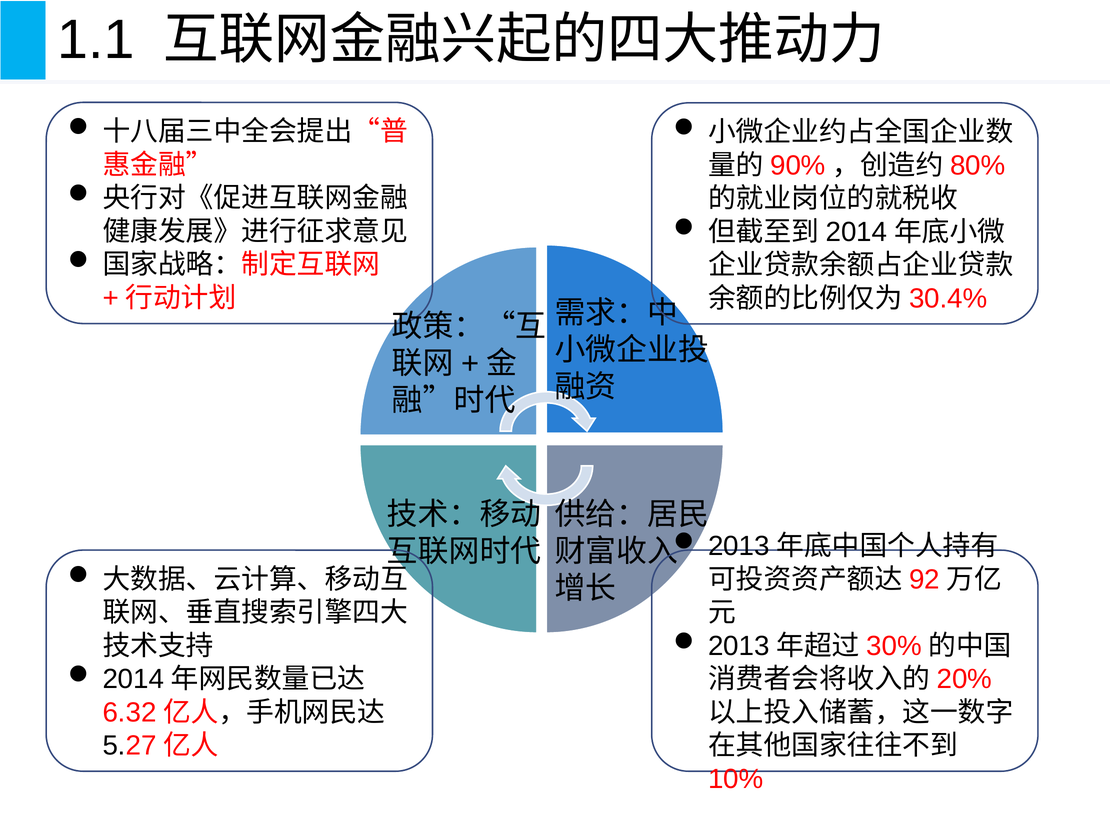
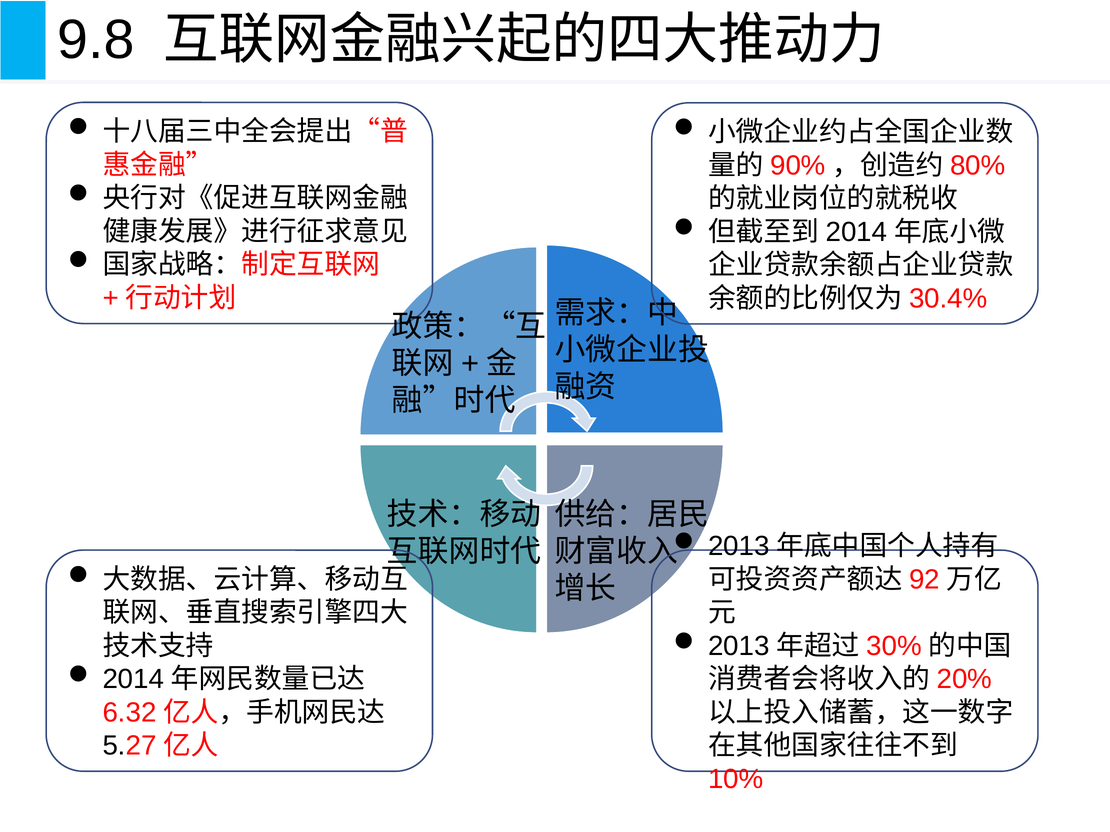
1.1: 1.1 -> 9.8
